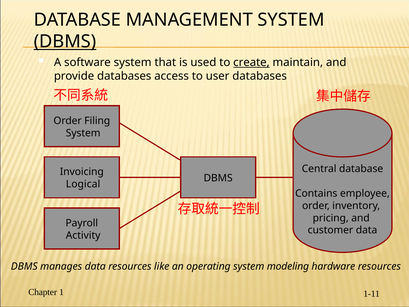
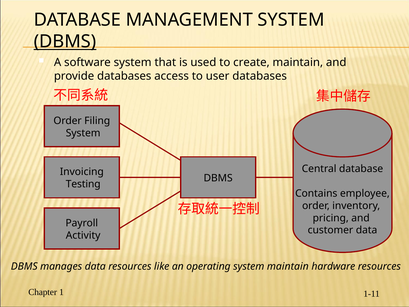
create underline: present -> none
Logical: Logical -> Testing
system modeling: modeling -> maintain
